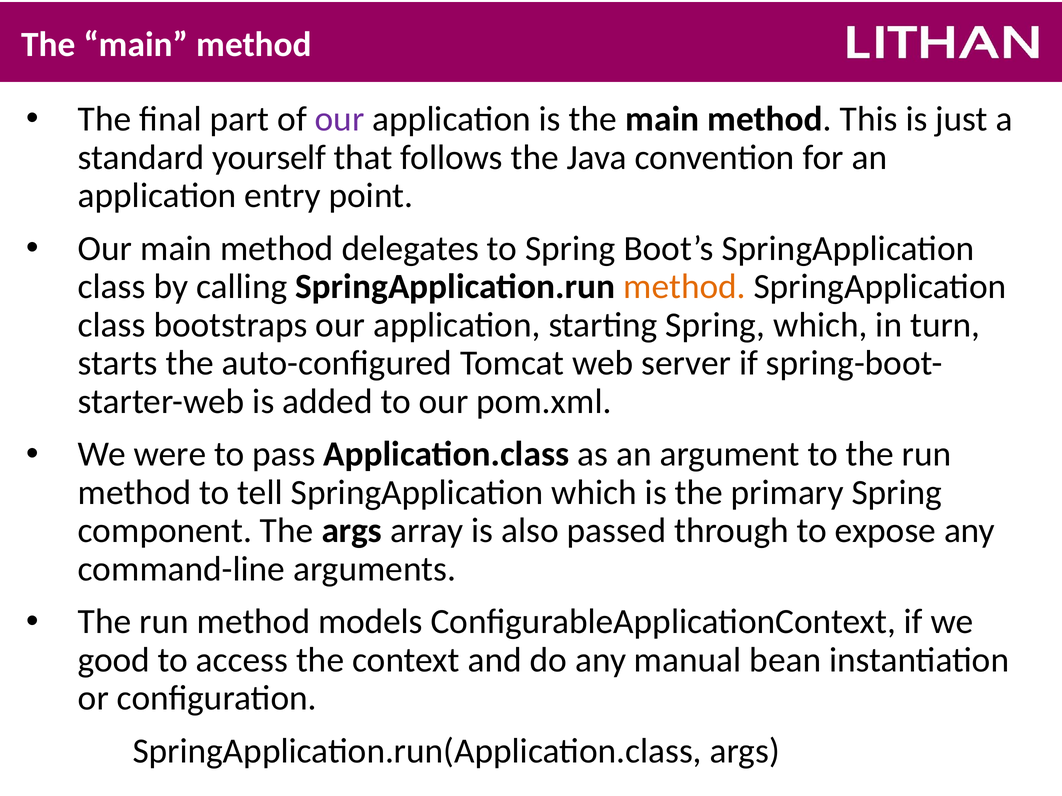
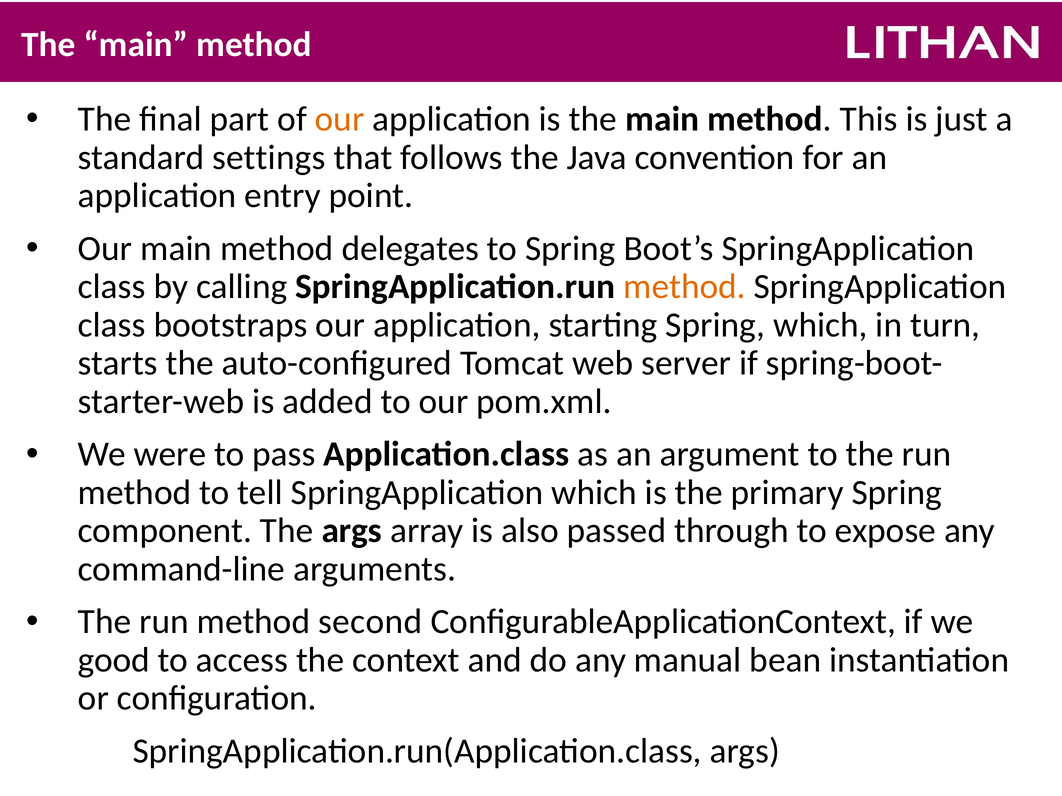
our at (340, 119) colour: purple -> orange
yourself: yourself -> settings
models: models -> second
